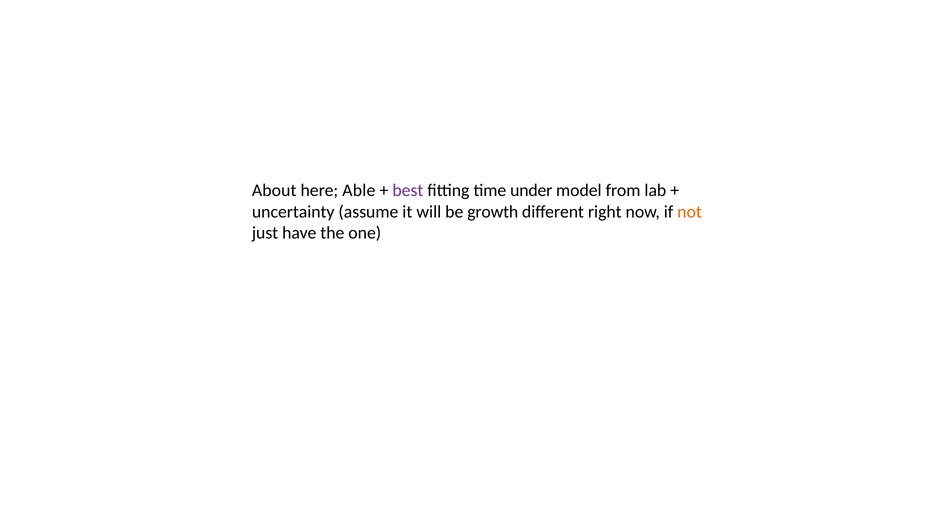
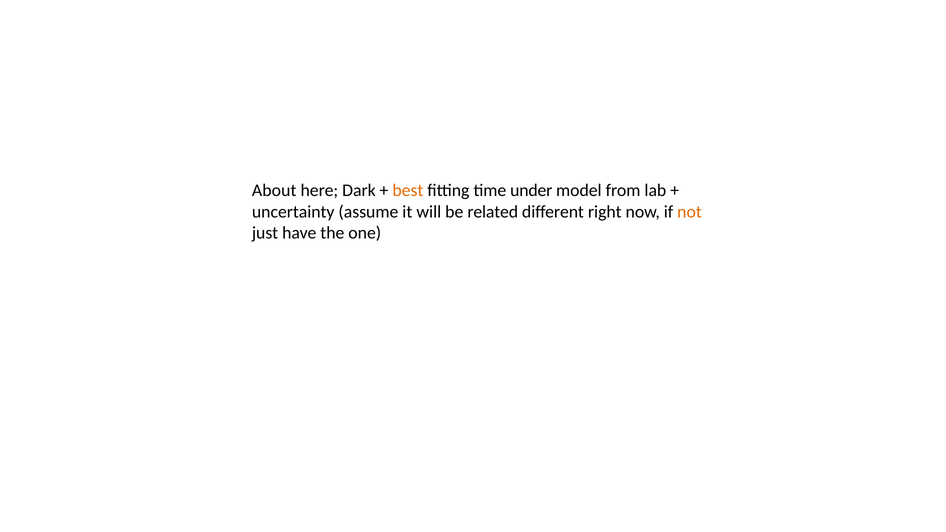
Able: Able -> Dark
best colour: purple -> orange
growth: growth -> related
